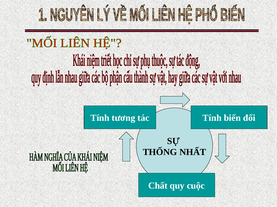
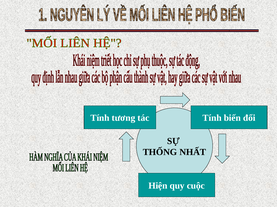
Chất: Chất -> Hiện
